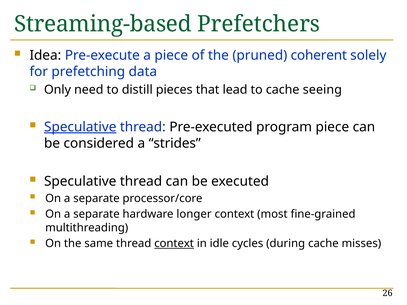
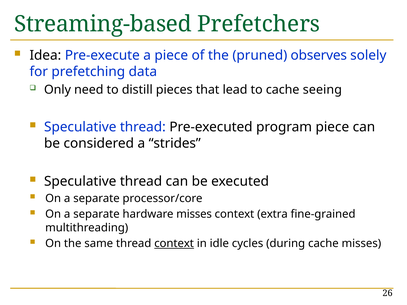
coherent: coherent -> observes
Speculative at (80, 127) underline: present -> none
hardware longer: longer -> misses
most: most -> extra
